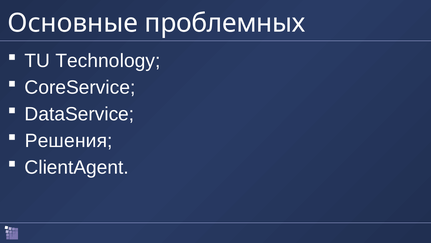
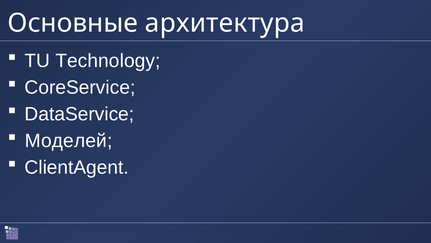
проблемных: проблемных -> архитектура
Решения: Решения -> Моделей
